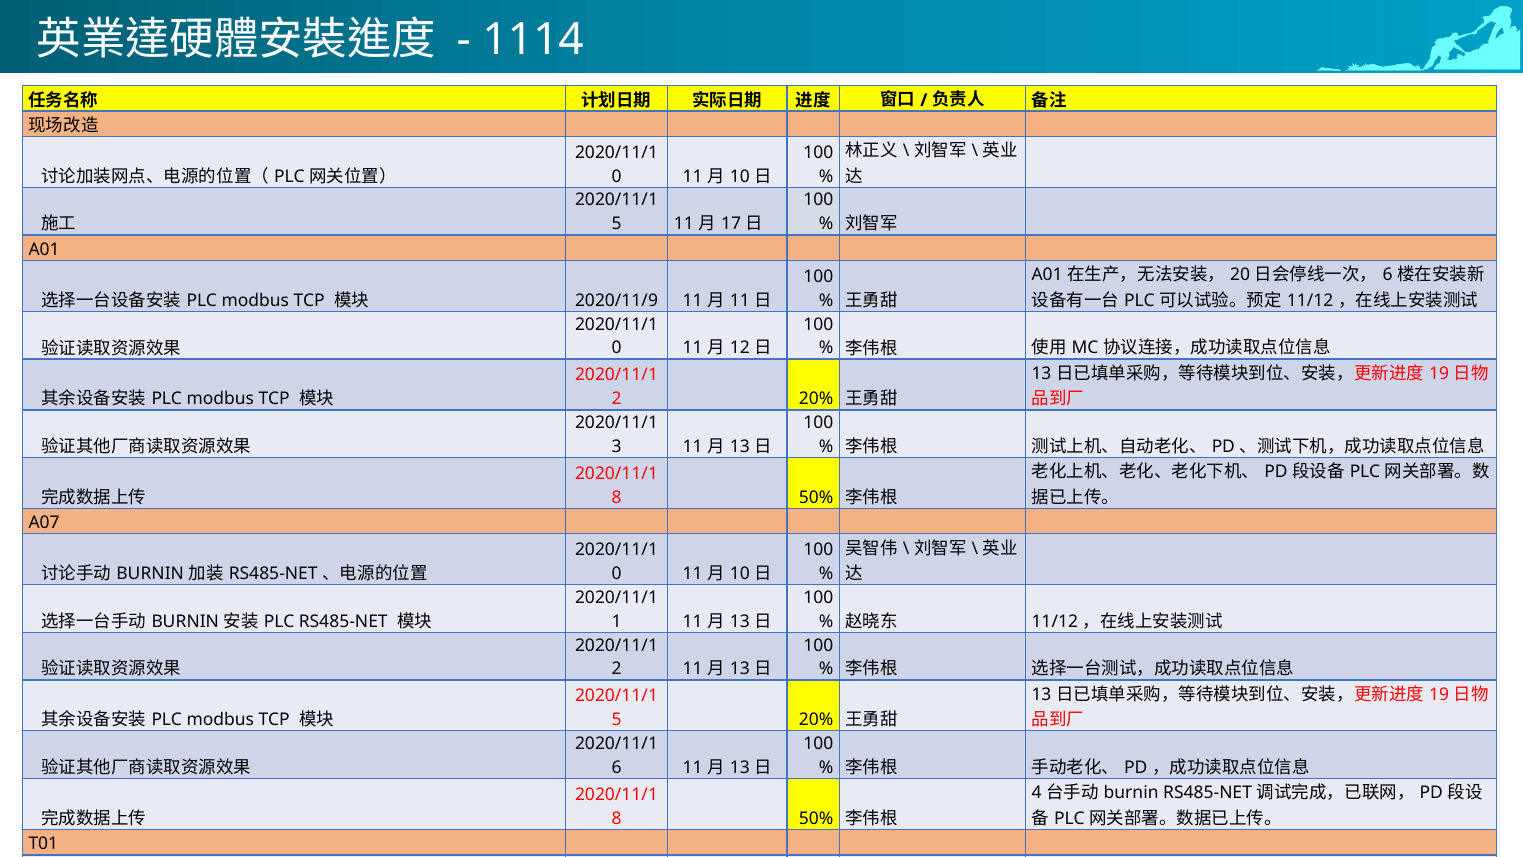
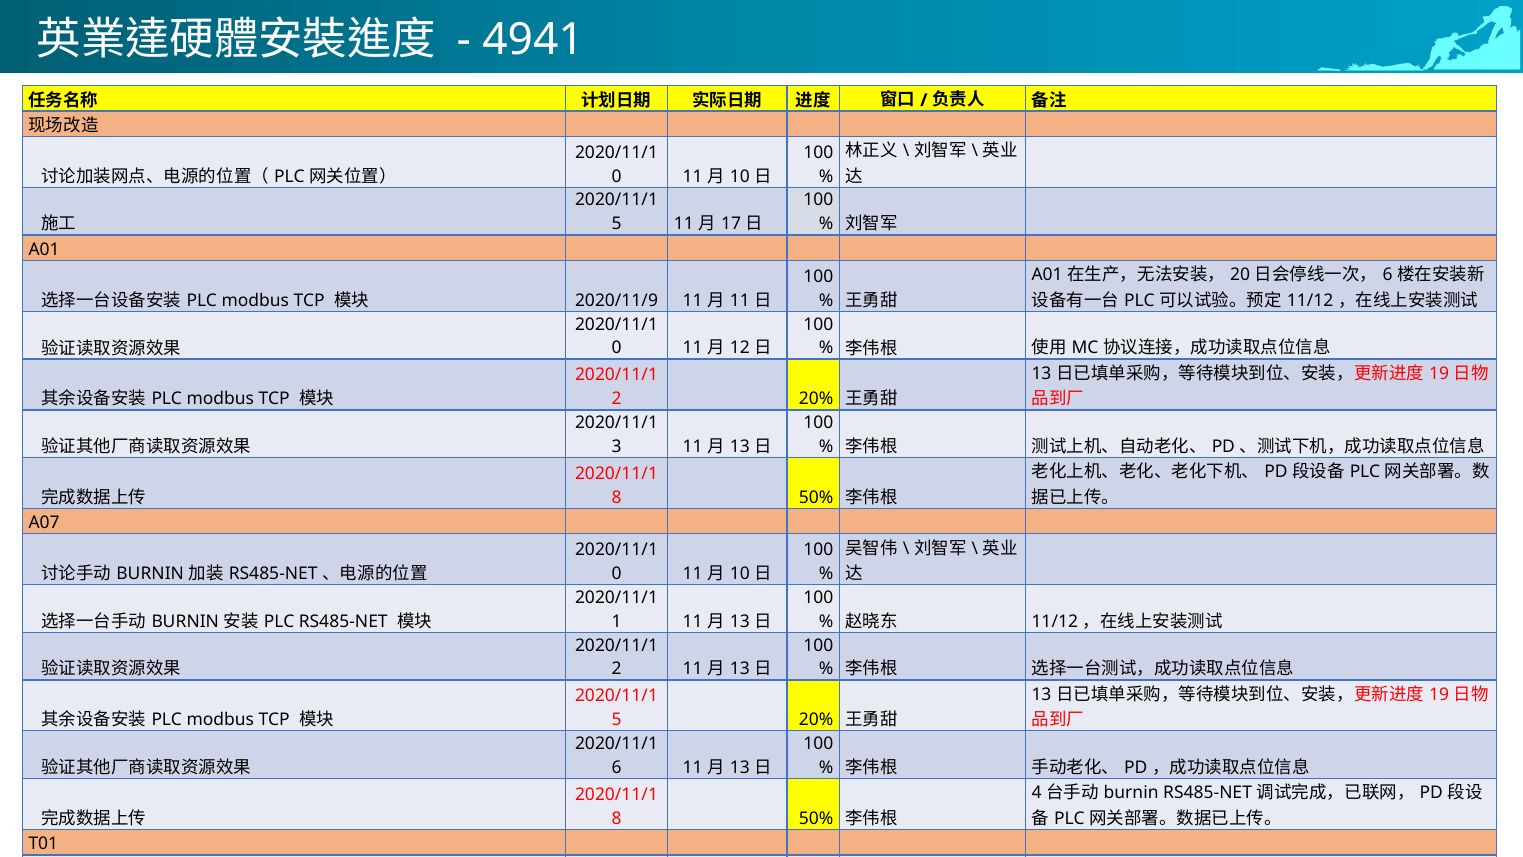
1114: 1114 -> 4941
